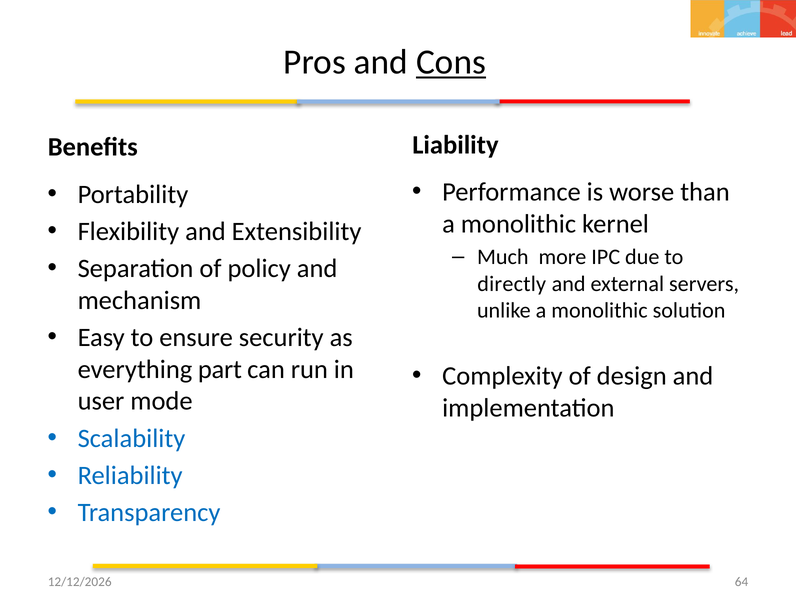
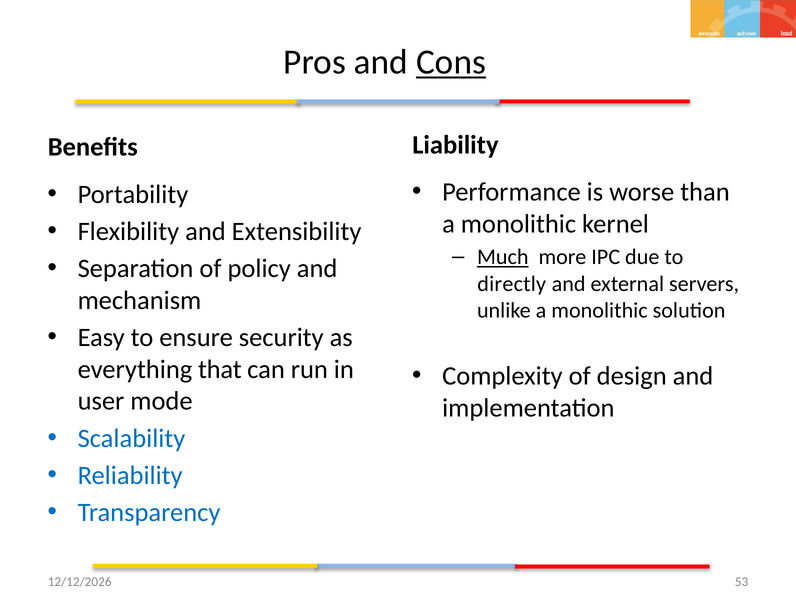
Much underline: none -> present
part: part -> that
64: 64 -> 53
